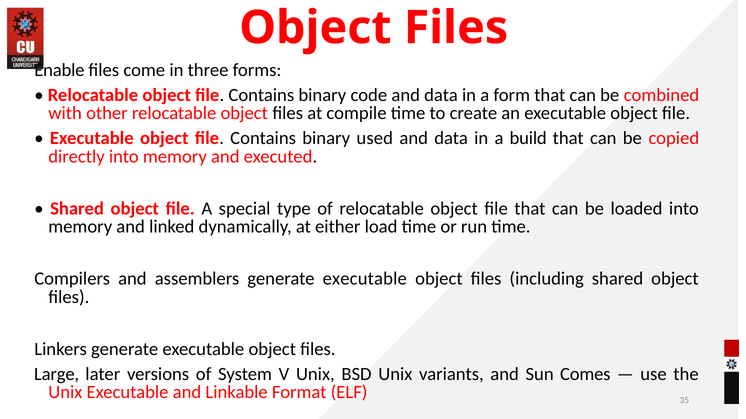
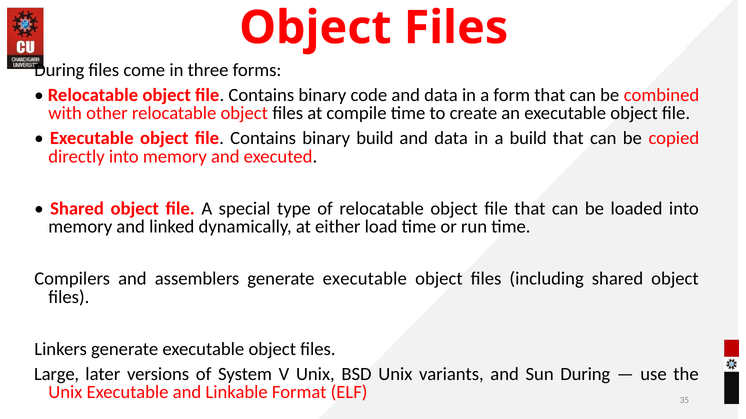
Enable at (59, 70): Enable -> During
binary used: used -> build
Sun Comes: Comes -> During
